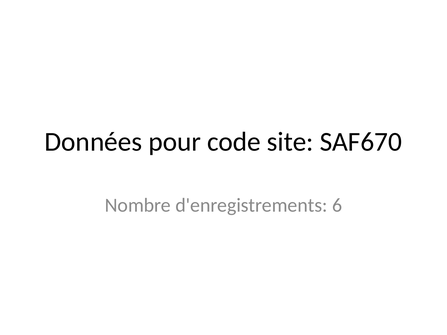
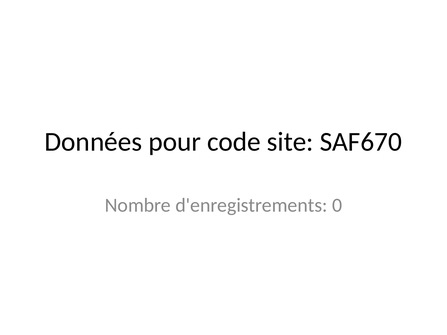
6: 6 -> 0
